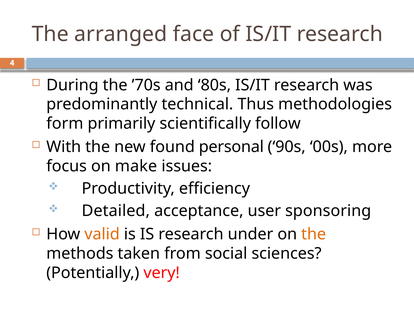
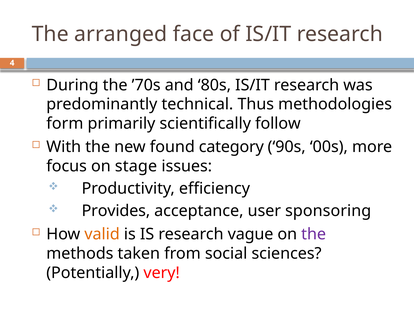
personal: personal -> category
make: make -> stage
Detailed: Detailed -> Provides
under: under -> vague
the at (314, 235) colour: orange -> purple
